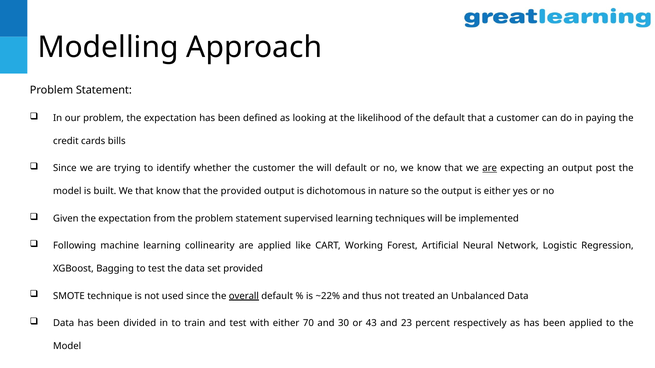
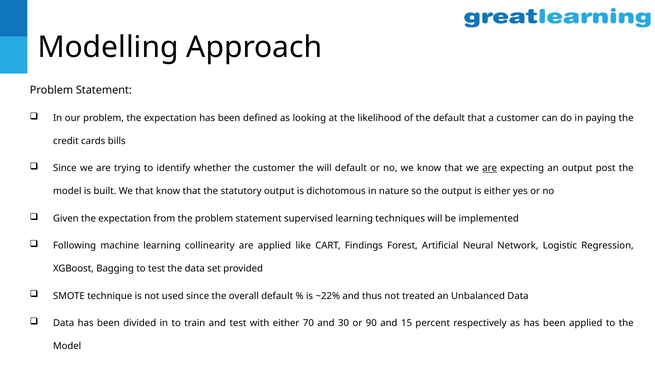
the provided: provided -> statutory
Working: Working -> Findings
overall underline: present -> none
43: 43 -> 90
23: 23 -> 15
